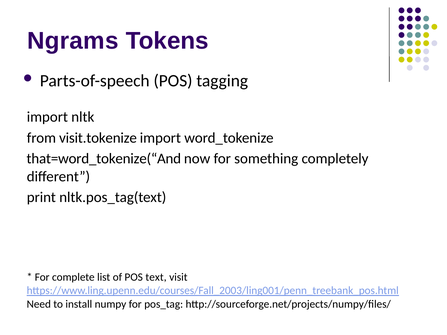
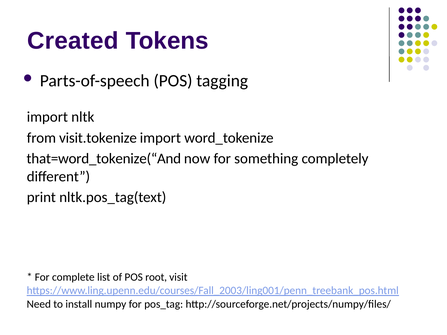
Ngrams: Ngrams -> Created
text: text -> root
